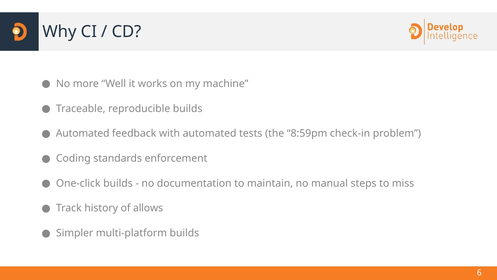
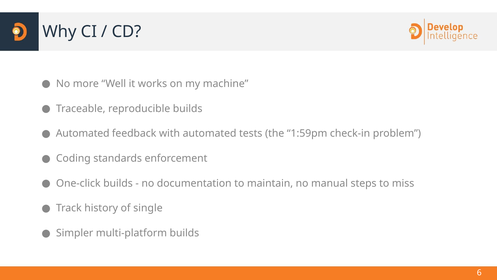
8:59pm: 8:59pm -> 1:59pm
allows: allows -> single
